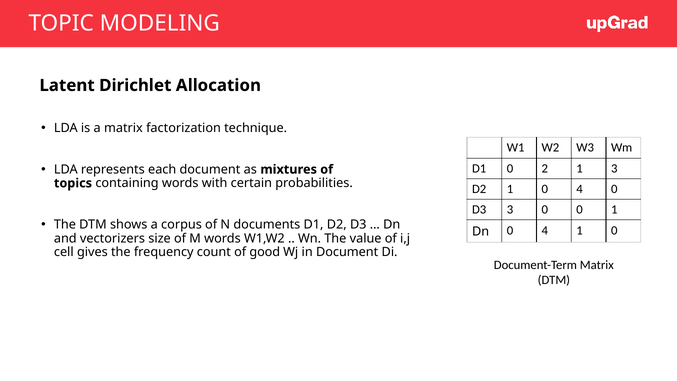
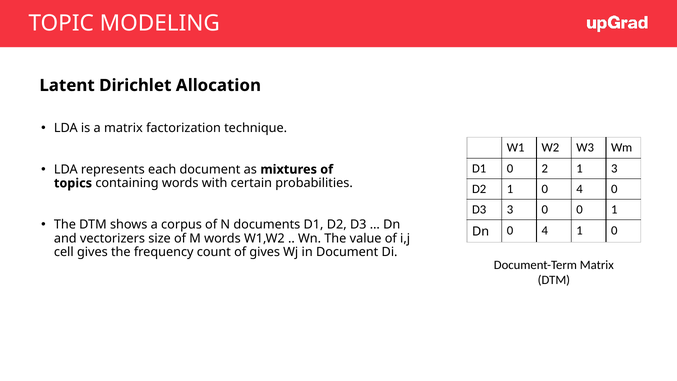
of good: good -> gives
